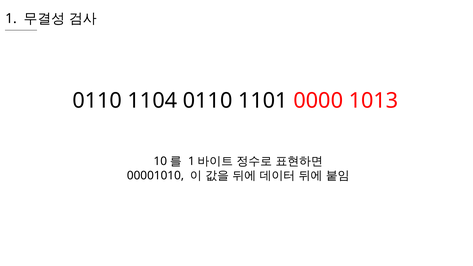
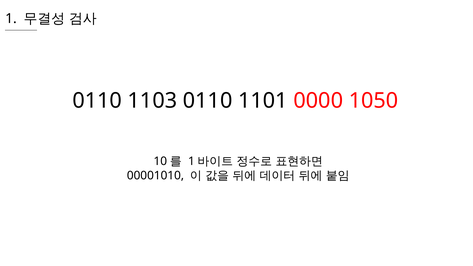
1104: 1104 -> 1103
1013: 1013 -> 1050
